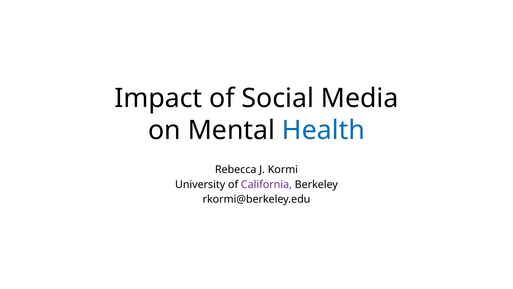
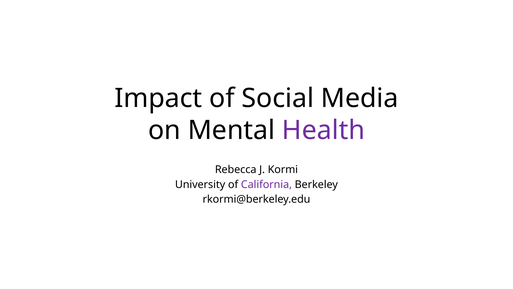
Health colour: blue -> purple
